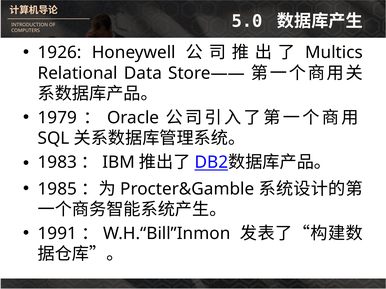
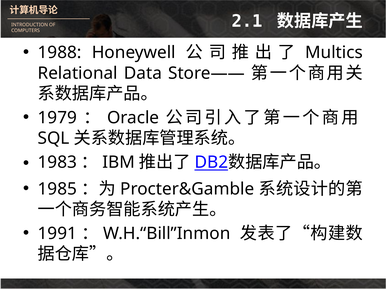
5.0: 5.0 -> 2.1
1926: 1926 -> 1988
